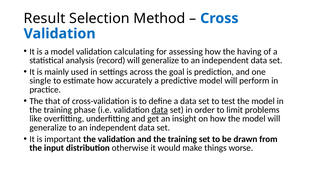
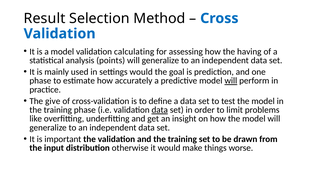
record: record -> points
settings across: across -> would
single at (40, 81): single -> phase
will at (231, 81) underline: none -> present
that: that -> give
